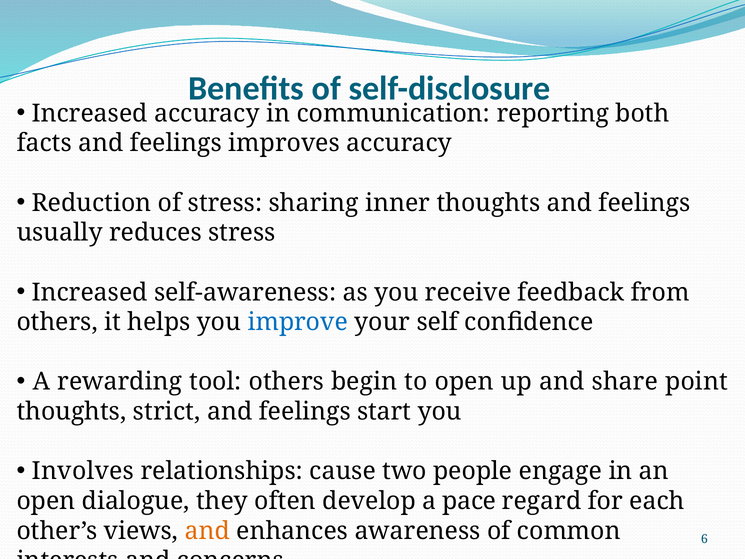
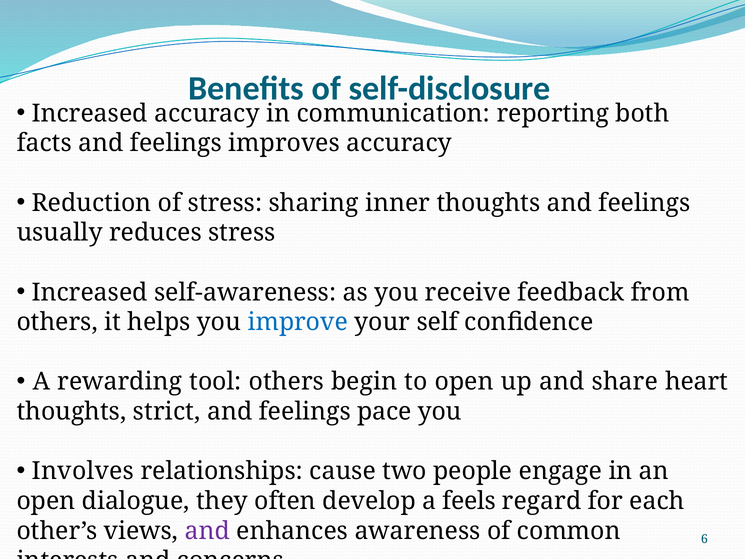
point: point -> heart
start: start -> pace
pace: pace -> feels
and at (207, 531) colour: orange -> purple
